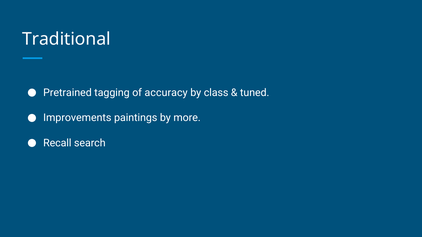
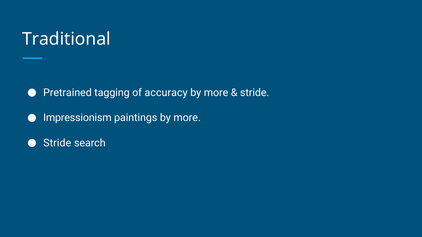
class at (216, 93): class -> more
tuned at (255, 93): tuned -> stride
Improvements: Improvements -> Impressionism
Recall at (57, 143): Recall -> Stride
